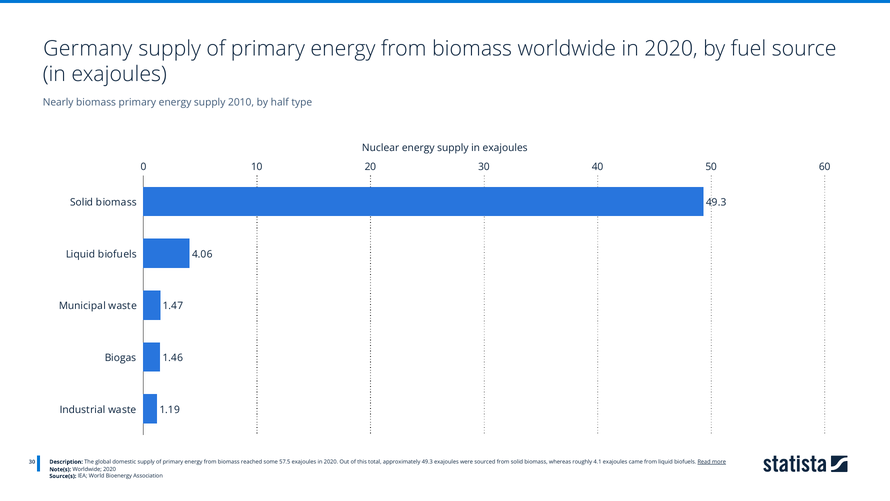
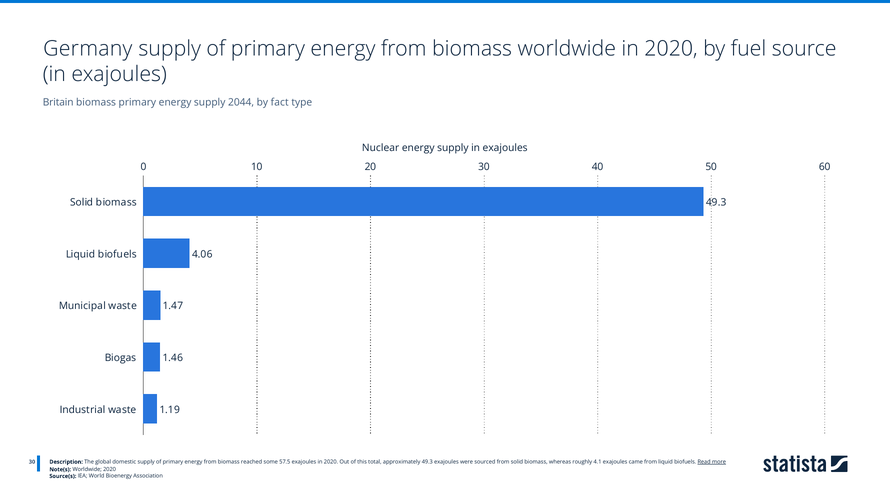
Nearly: Nearly -> Britain
2010: 2010 -> 2044
half: half -> fact
